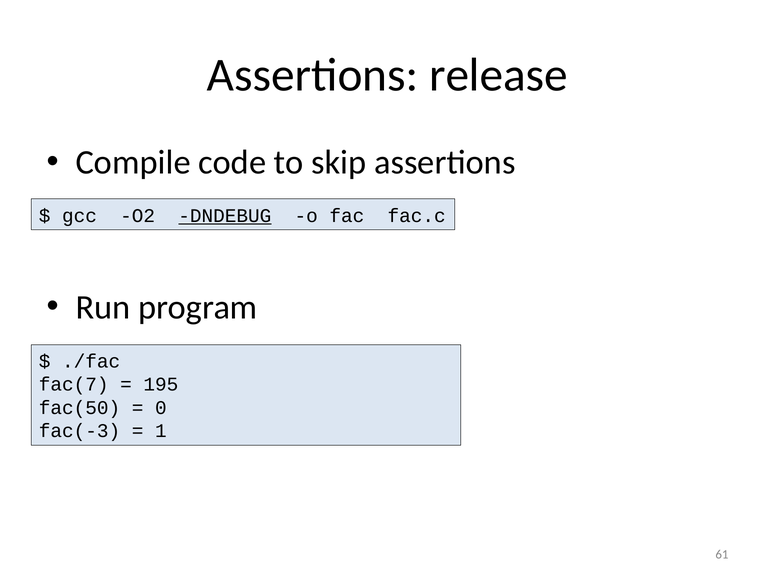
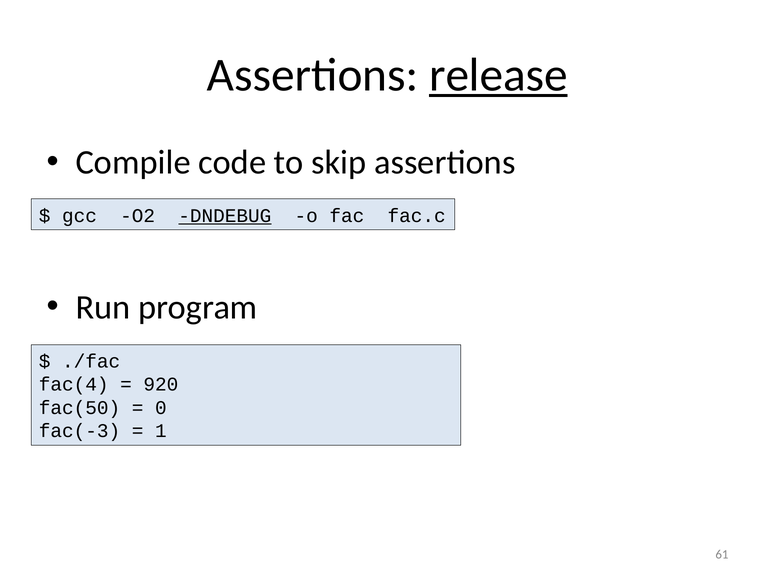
release underline: none -> present
fac(7: fac(7 -> fac(4
195: 195 -> 920
